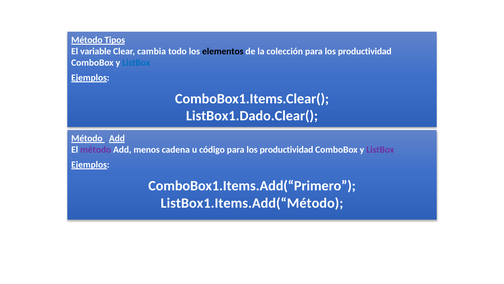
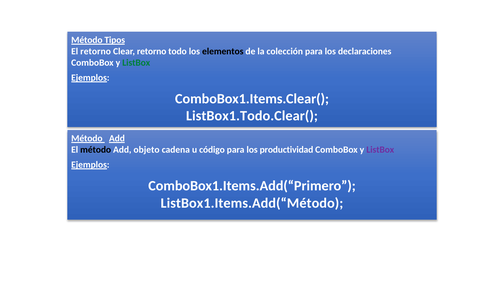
El variable: variable -> retorno
Clear cambia: cambia -> retorno
colección para los productividad: productividad -> declaraciones
ListBox at (136, 63) colour: blue -> green
ListBox1.Dado.Clear(: ListBox1.Dado.Clear( -> ListBox1.Todo.Clear(
método at (96, 149) colour: purple -> black
menos: menos -> objeto
